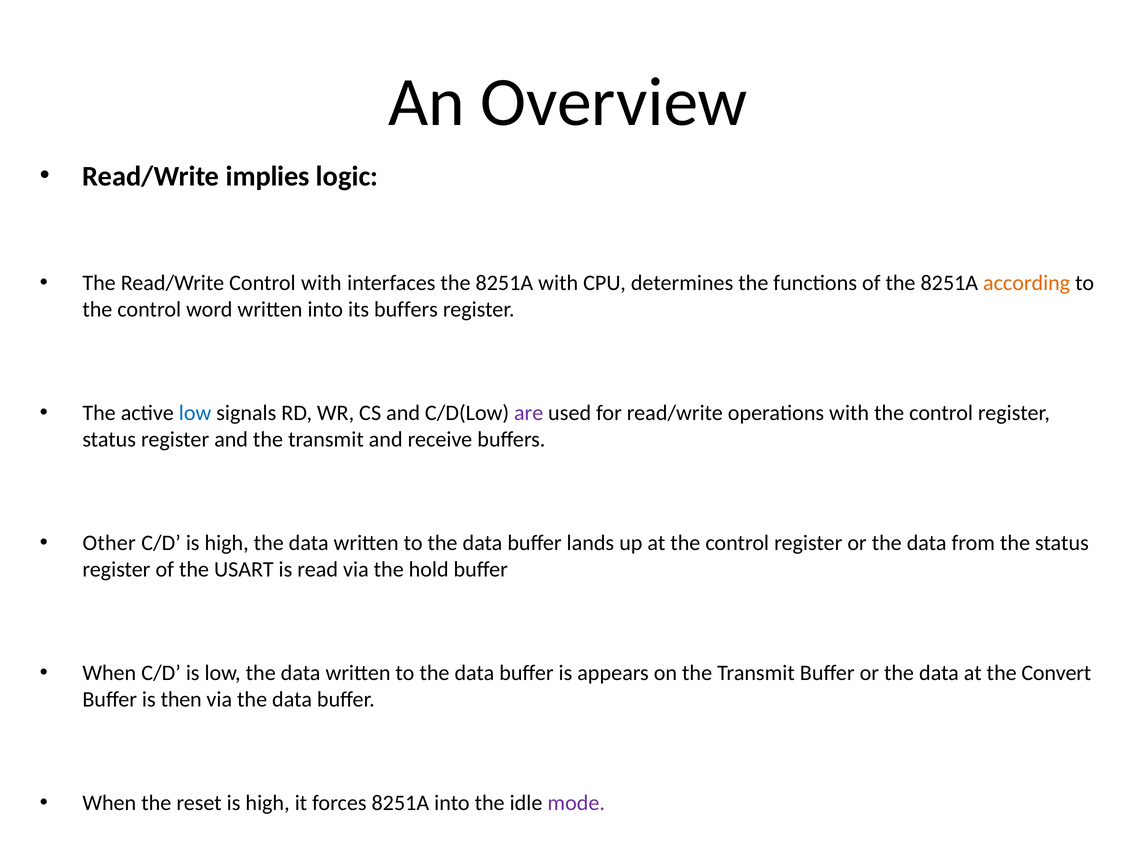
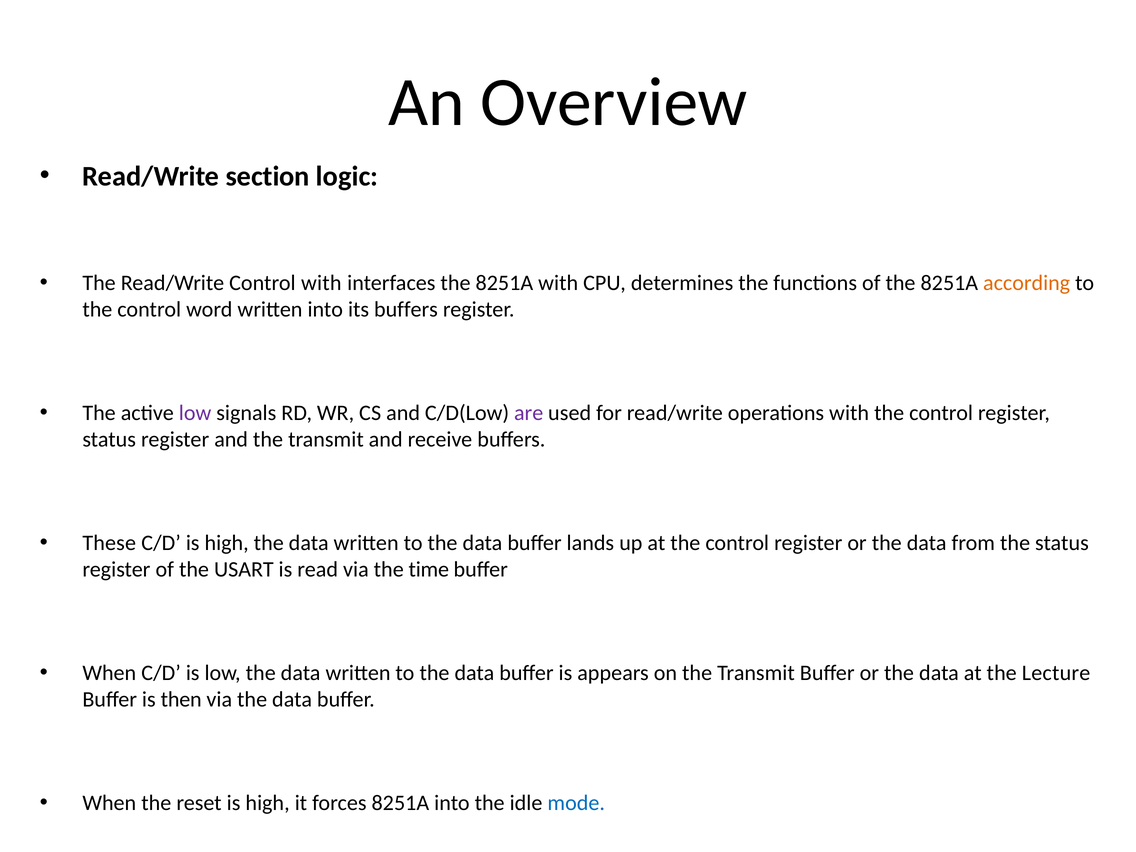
implies: implies -> section
low at (195, 413) colour: blue -> purple
Other: Other -> These
hold: hold -> time
Convert: Convert -> Lecture
mode colour: purple -> blue
